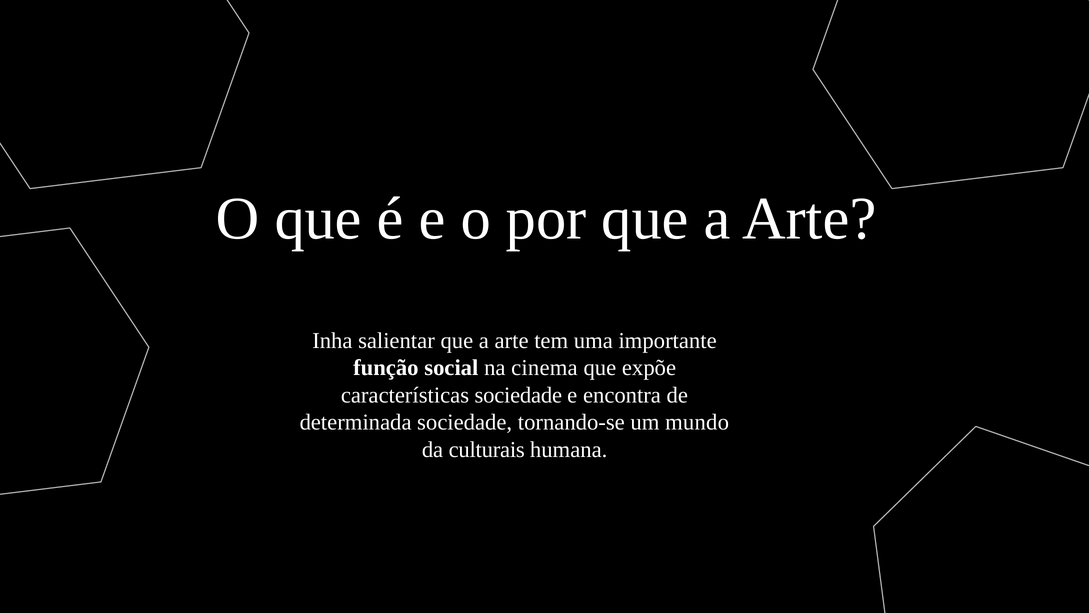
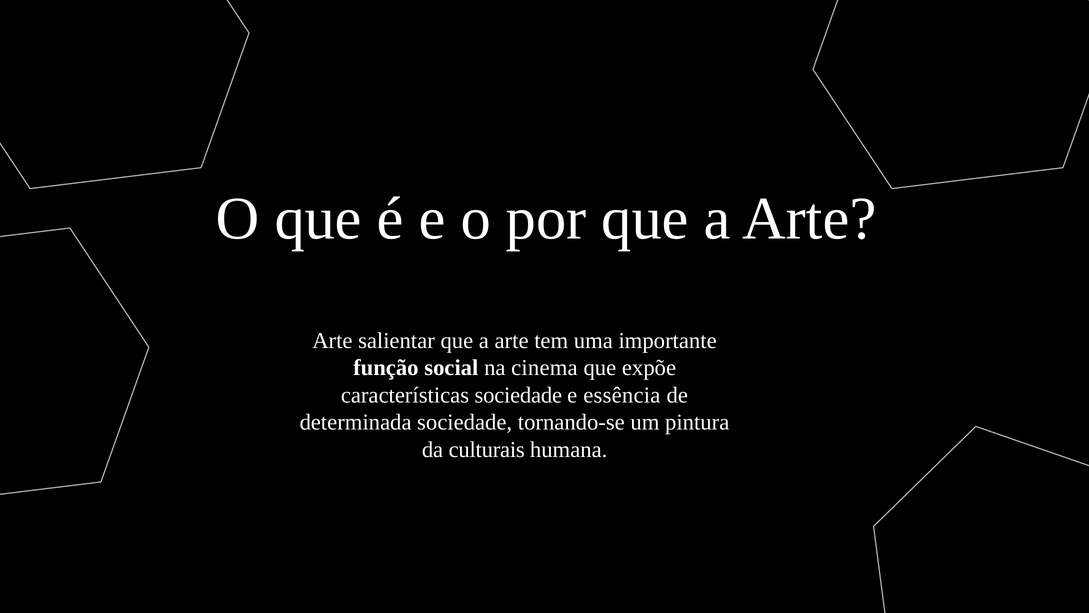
Inha at (332, 340): Inha -> Arte
encontra: encontra -> essência
mundo: mundo -> pintura
